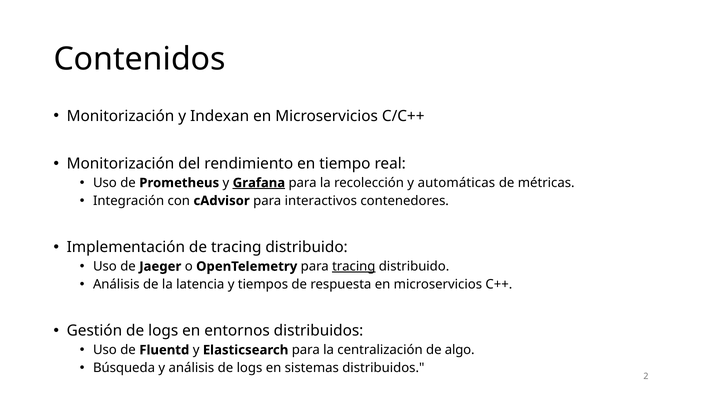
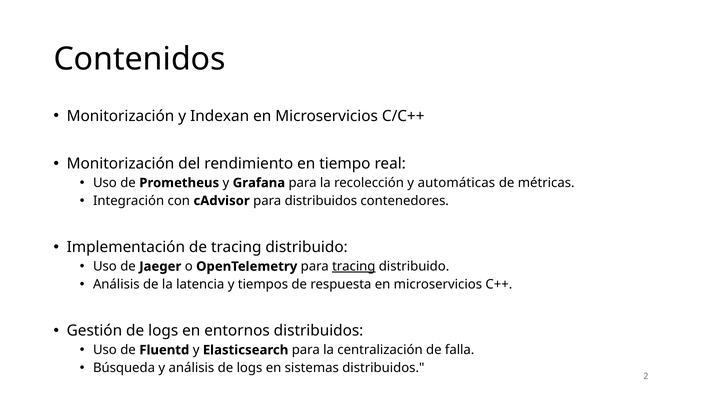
Grafana underline: present -> none
para interactivos: interactivos -> distribuidos
algo: algo -> falla
